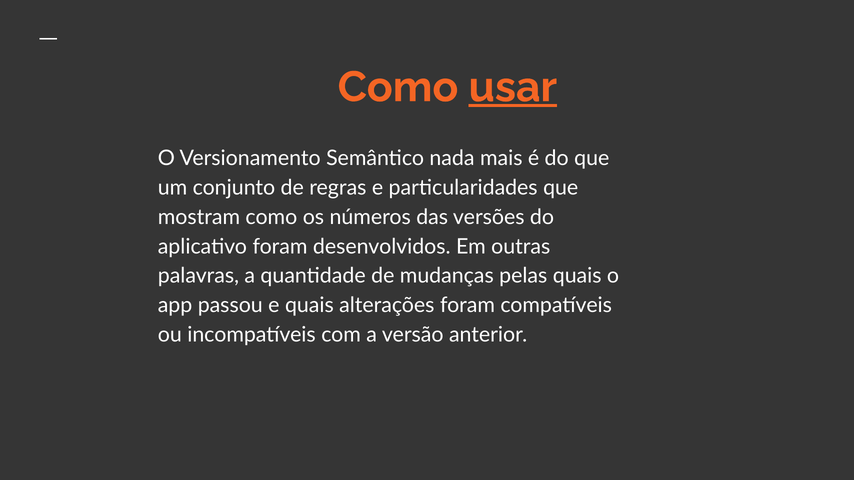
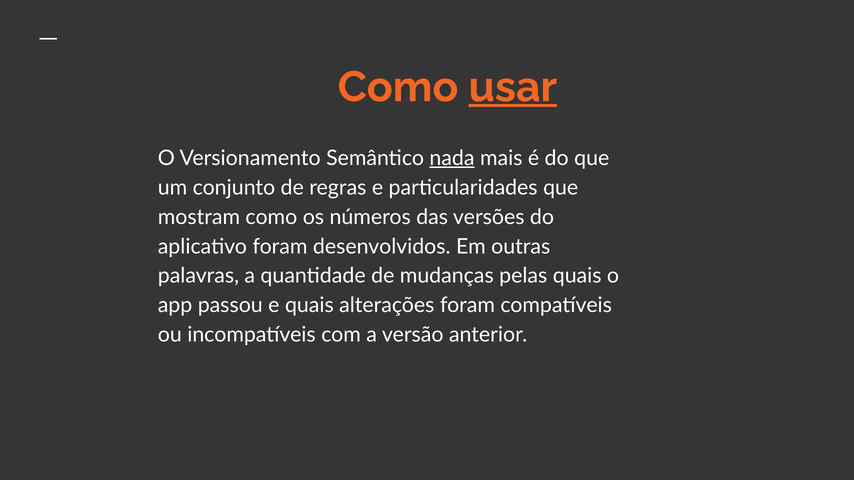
nada underline: none -> present
